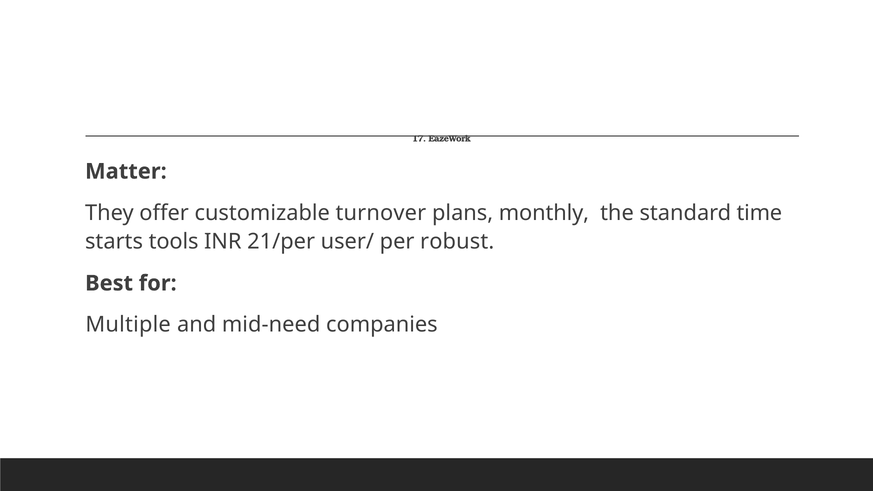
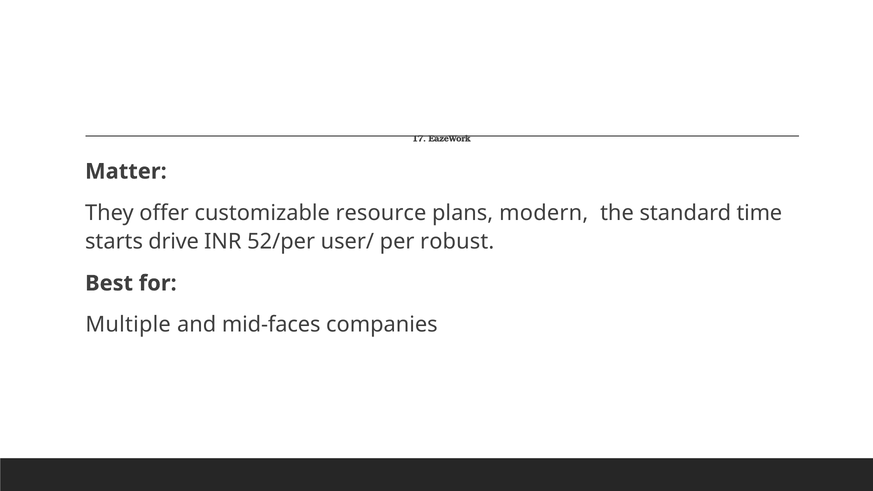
turnover: turnover -> resource
monthly: monthly -> modern
tools: tools -> drive
21/per: 21/per -> 52/per
mid-need: mid-need -> mid-faces
